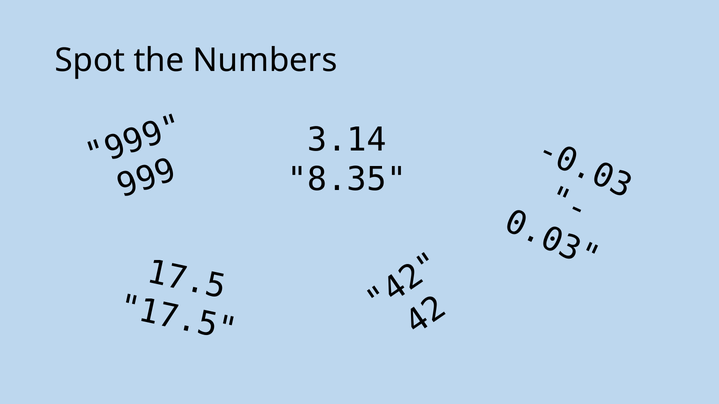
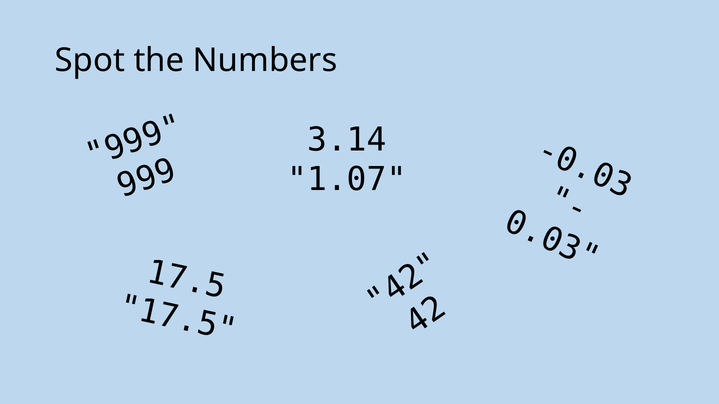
8.35: 8.35 -> 1.07
